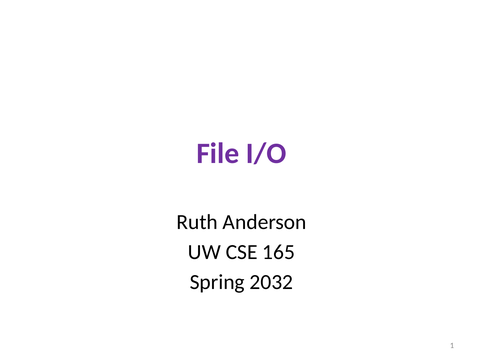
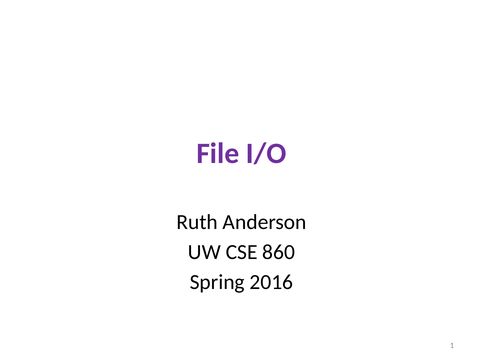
165: 165 -> 860
2032: 2032 -> 2016
